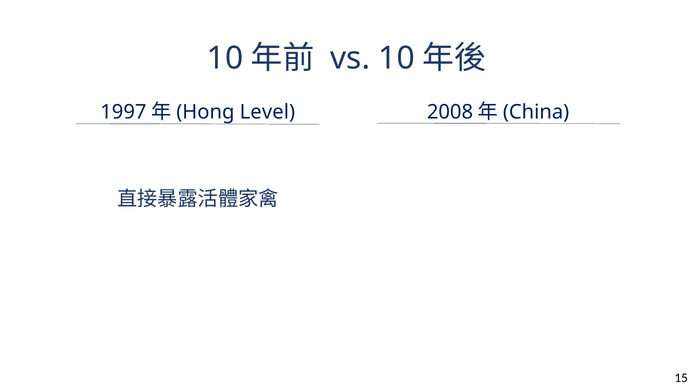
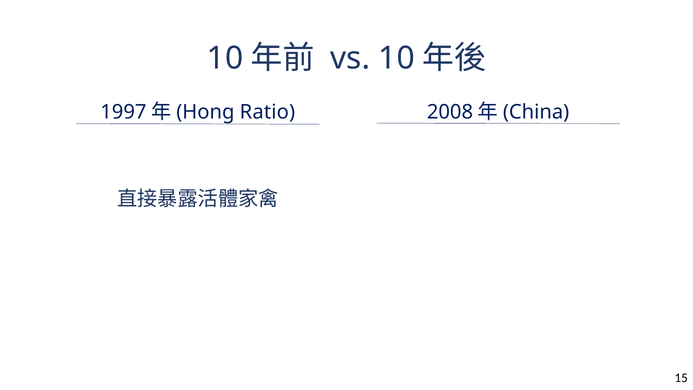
Level: Level -> Ratio
